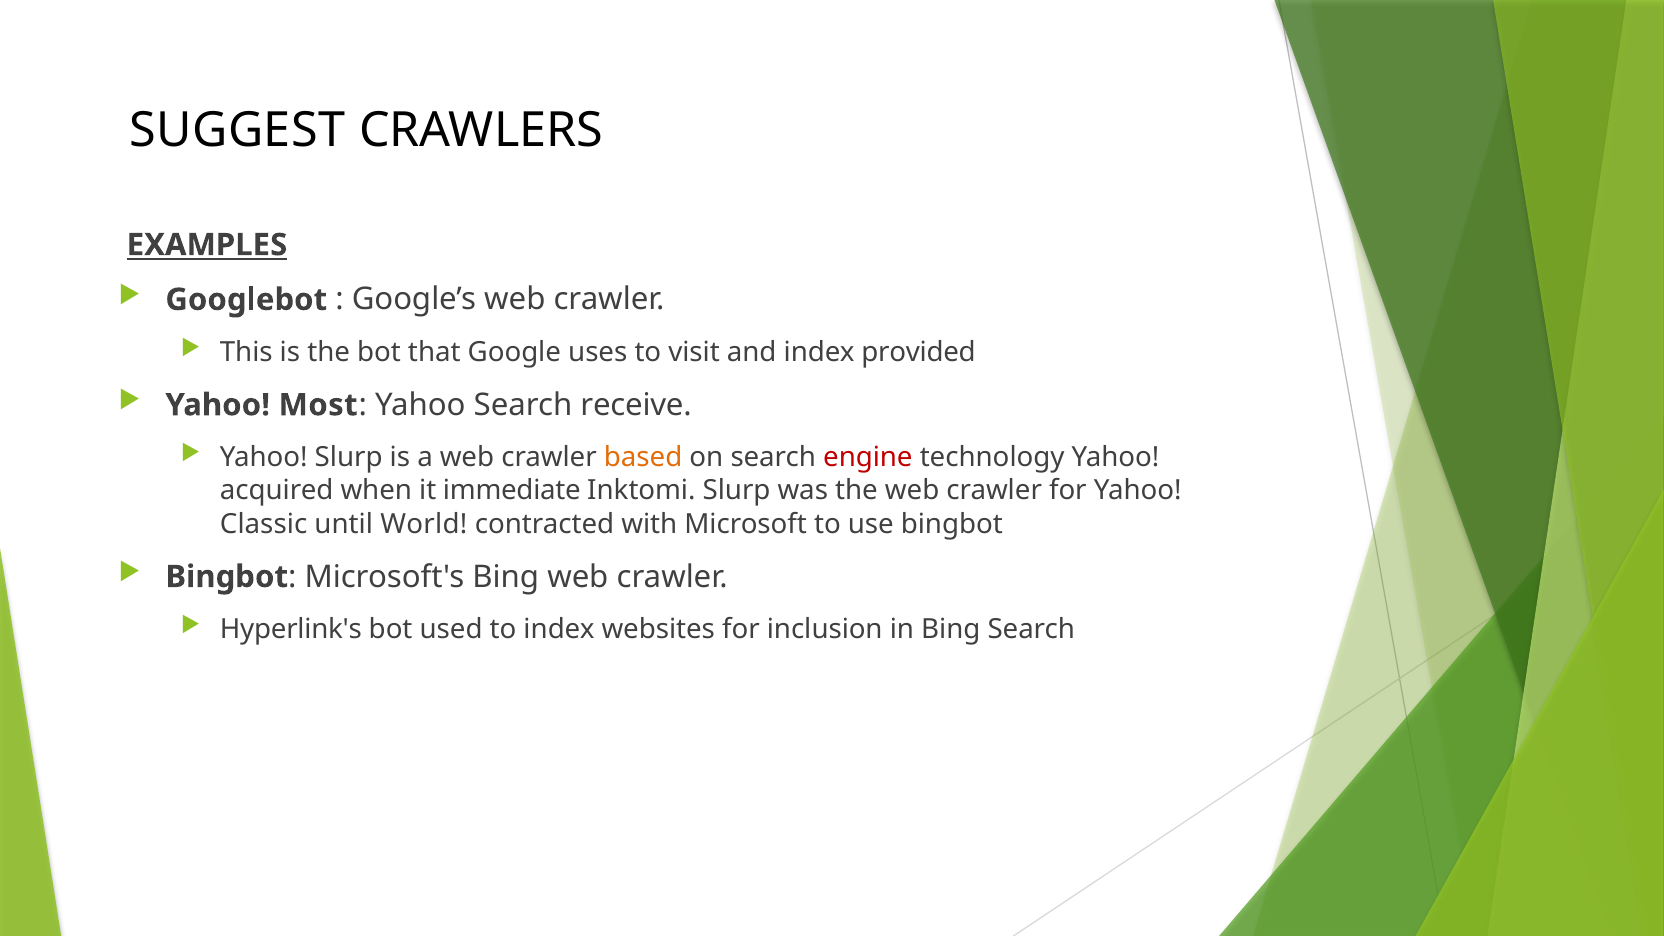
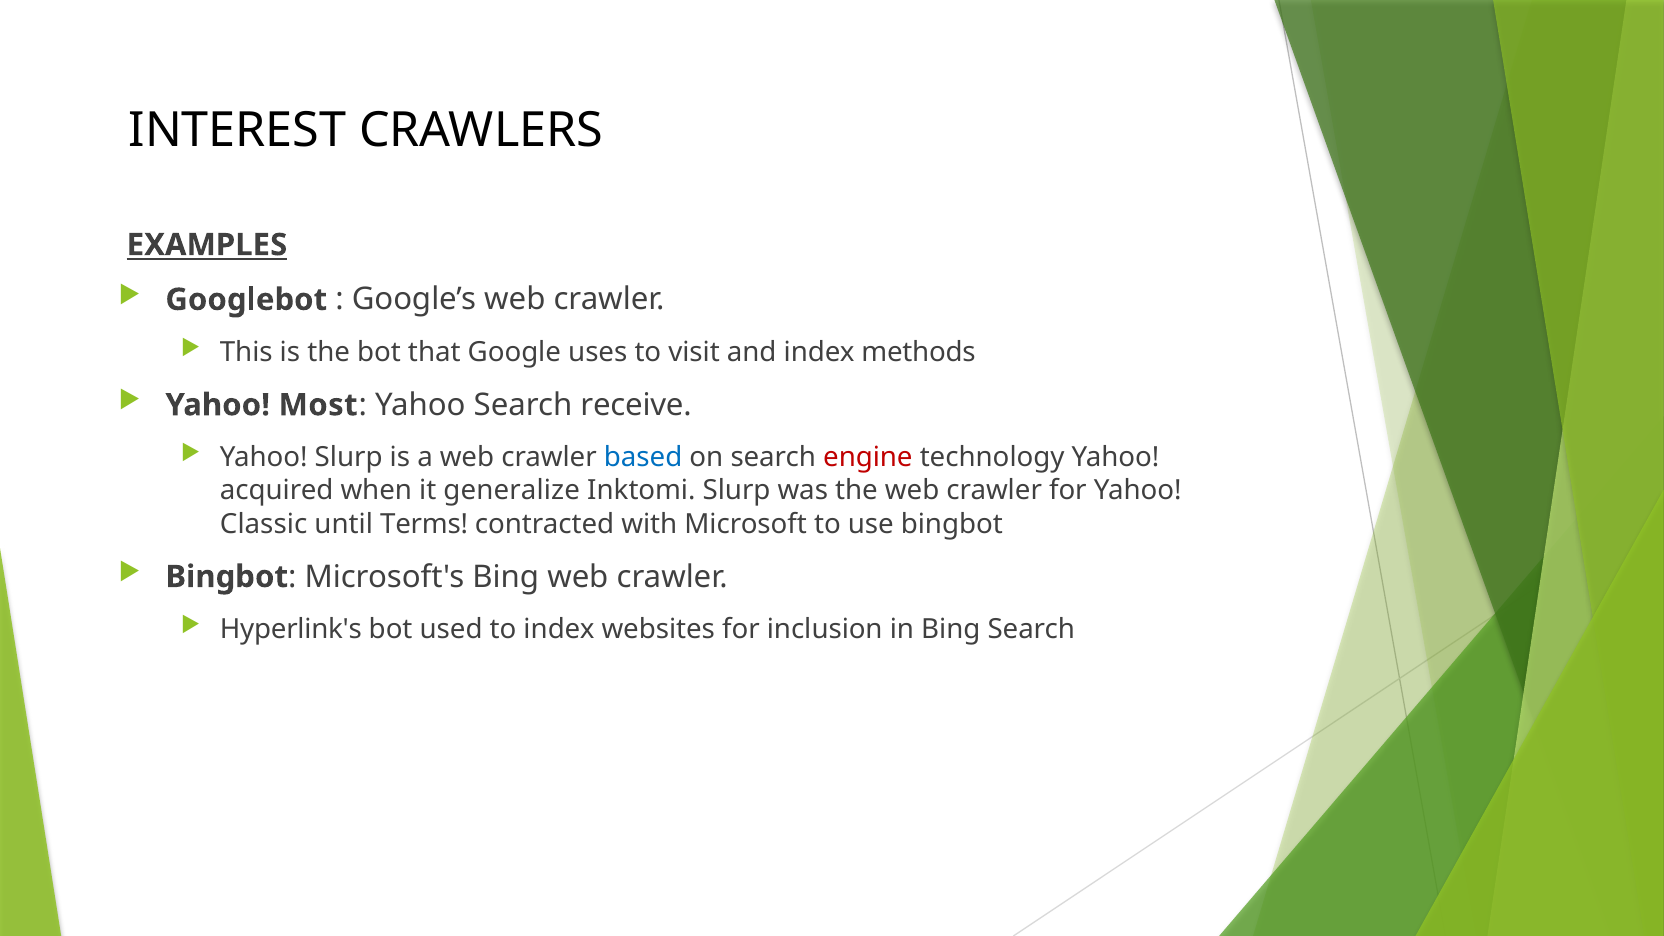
SUGGEST: SUGGEST -> INTEREST
provided: provided -> methods
based colour: orange -> blue
immediate: immediate -> generalize
World: World -> Terms
